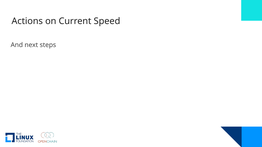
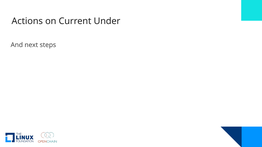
Speed: Speed -> Under
